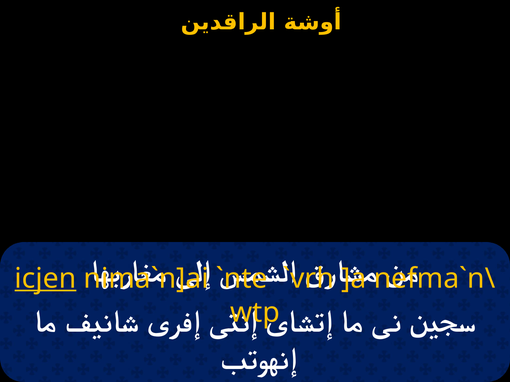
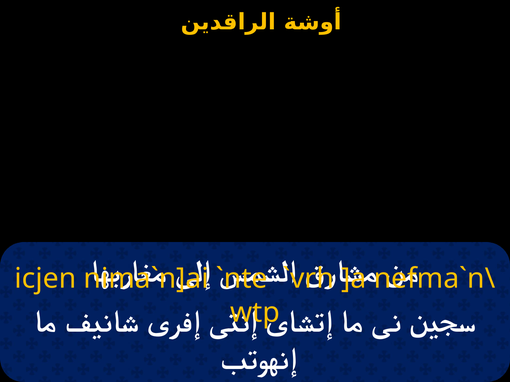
icjen underline: present -> none
